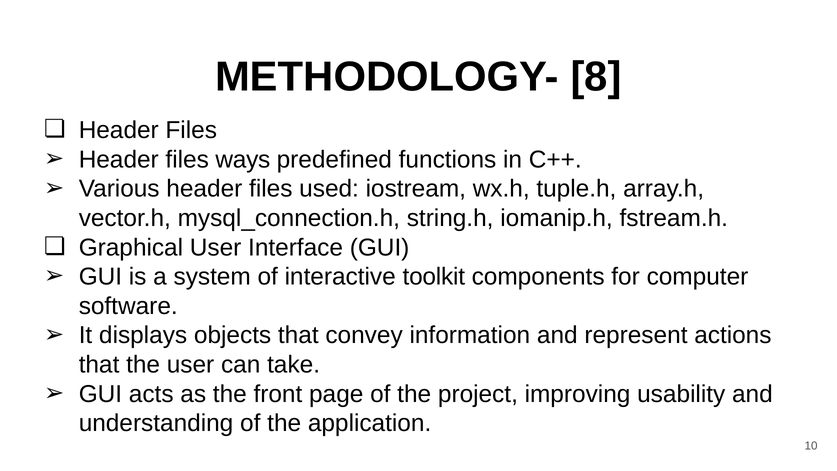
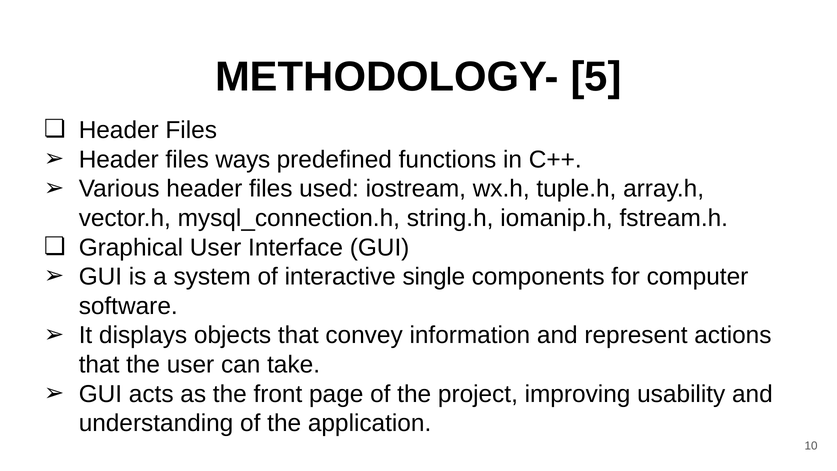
8: 8 -> 5
toolkit: toolkit -> single
